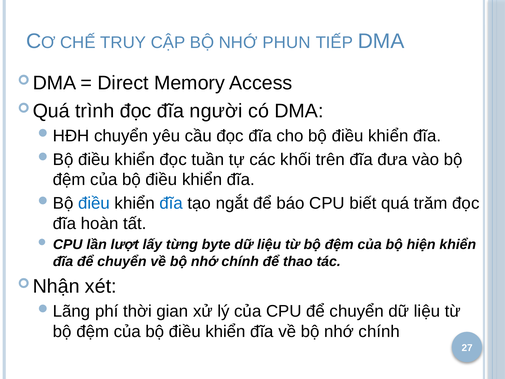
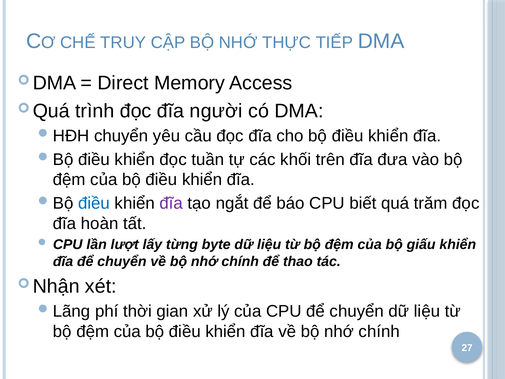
PHUN: PHUN -> THỰC
đĩa at (171, 203) colour: blue -> purple
hiện: hiện -> giấu
